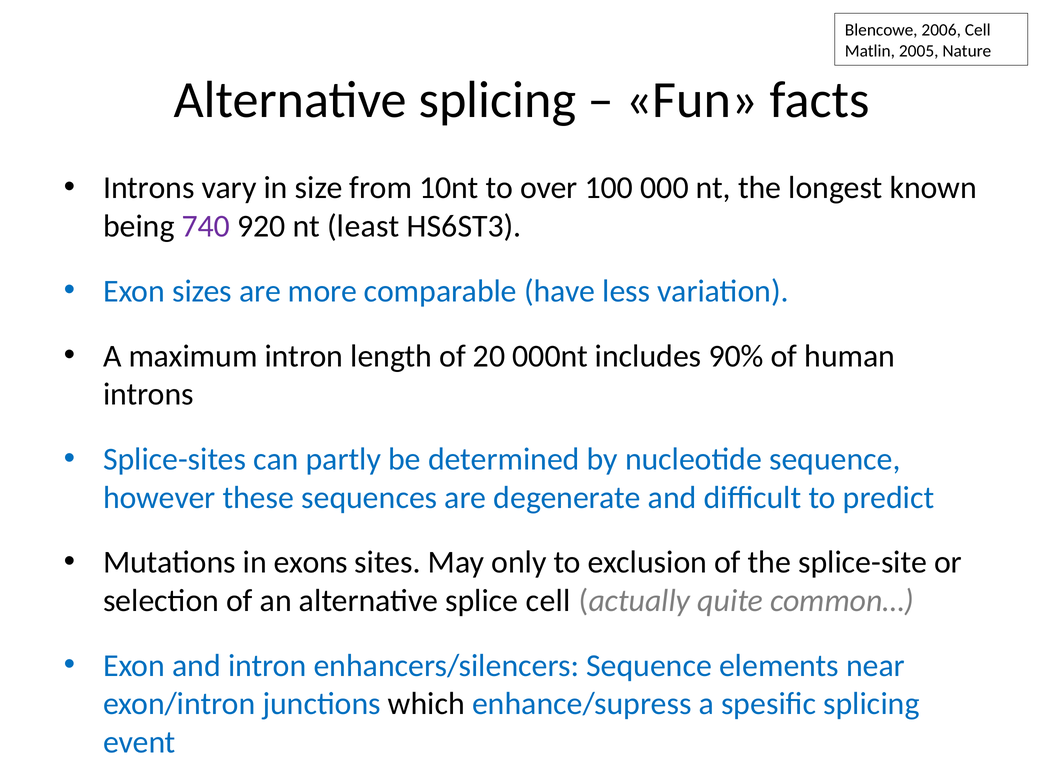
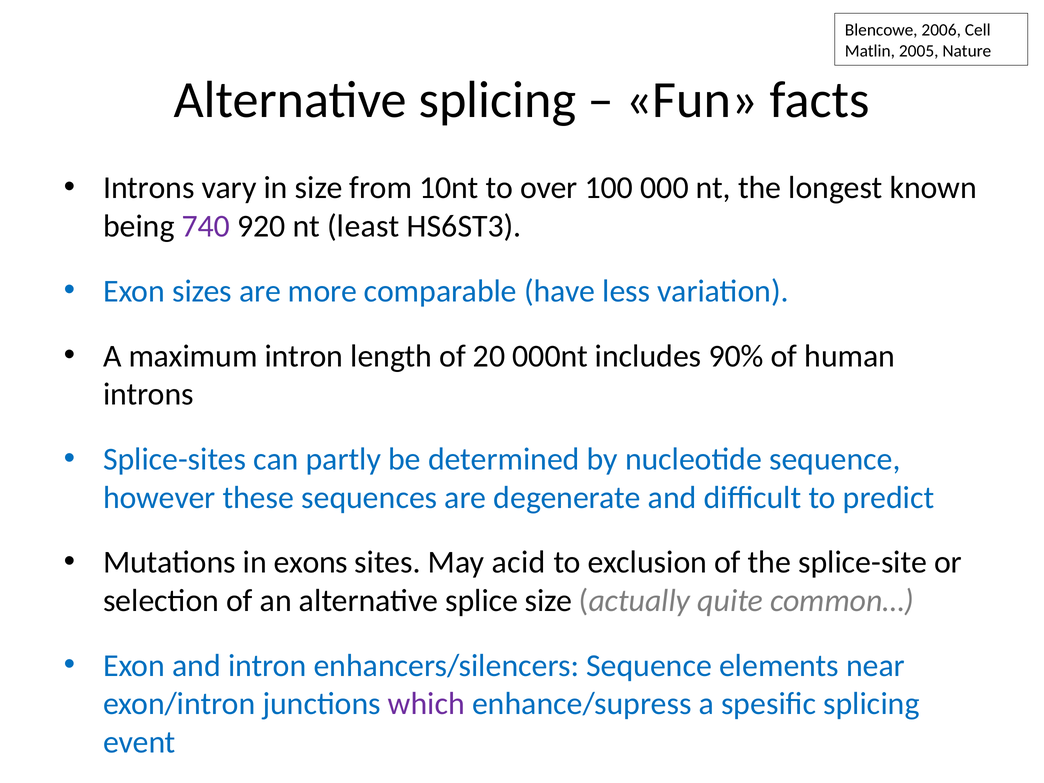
only: only -> acid
splice cell: cell -> size
which colour: black -> purple
